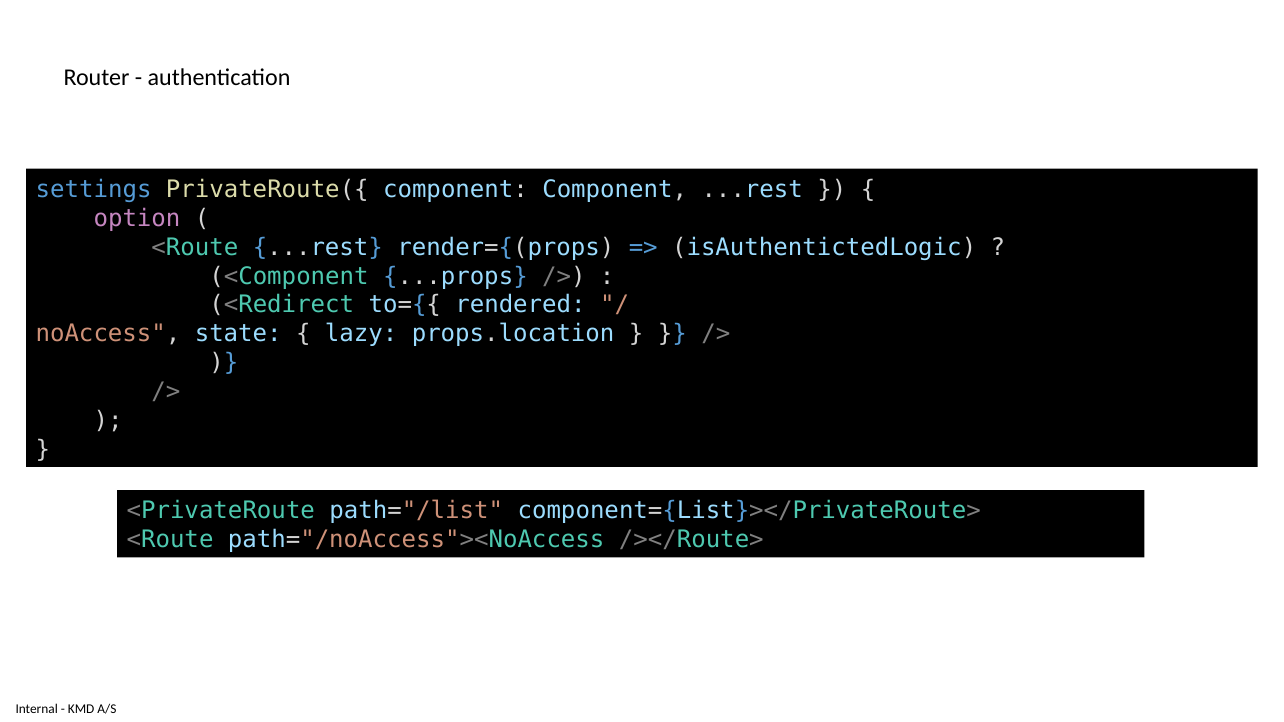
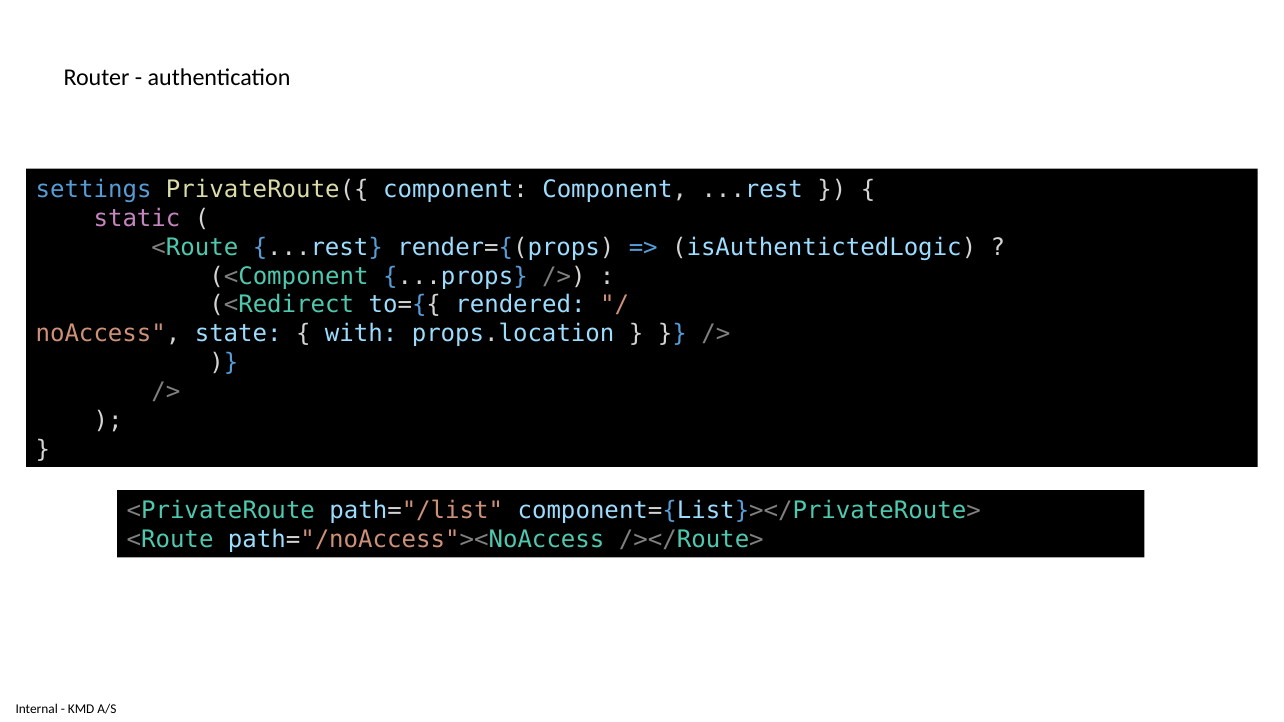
option: option -> static
lazy: lazy -> with
